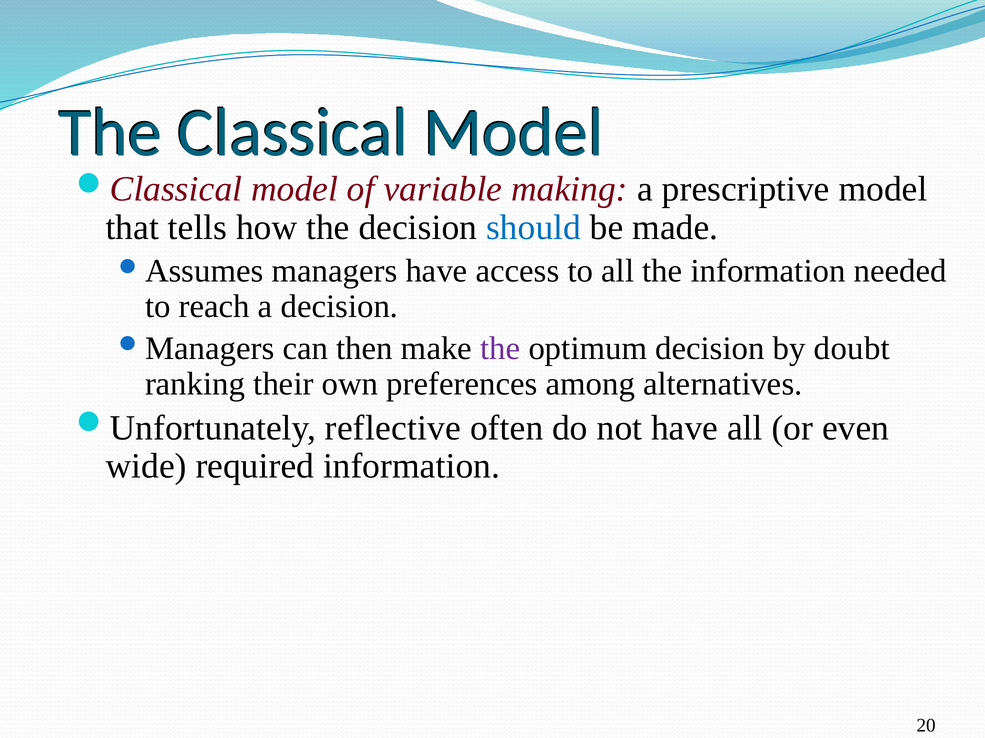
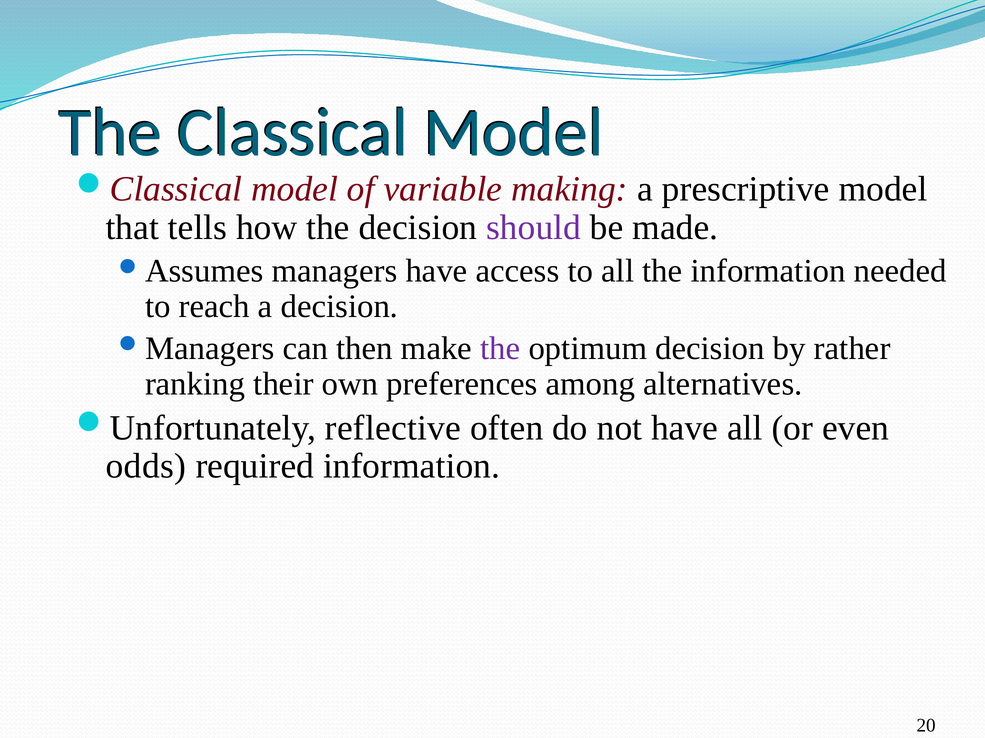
should colour: blue -> purple
doubt: doubt -> rather
wide: wide -> odds
